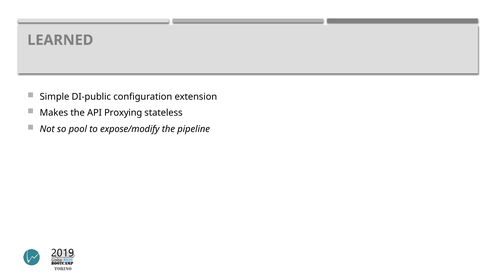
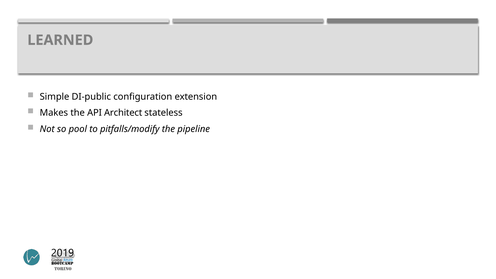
Proxying: Proxying -> Architect
expose/modify: expose/modify -> pitfalls/modify
